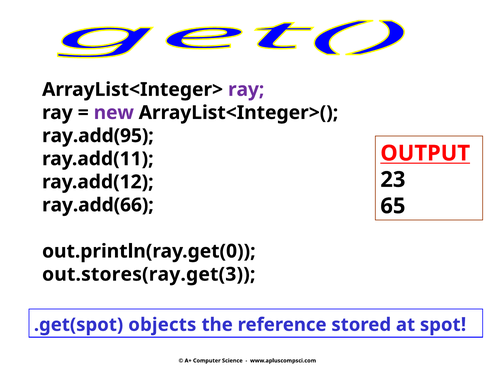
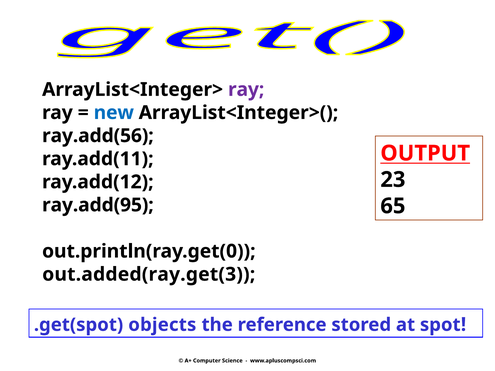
new colour: purple -> blue
ray.add(95: ray.add(95 -> ray.add(56
ray.add(66: ray.add(66 -> ray.add(95
out.stores(ray.get(3: out.stores(ray.get(3 -> out.added(ray.get(3
